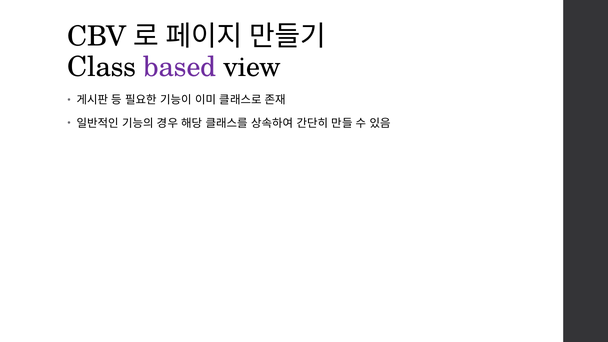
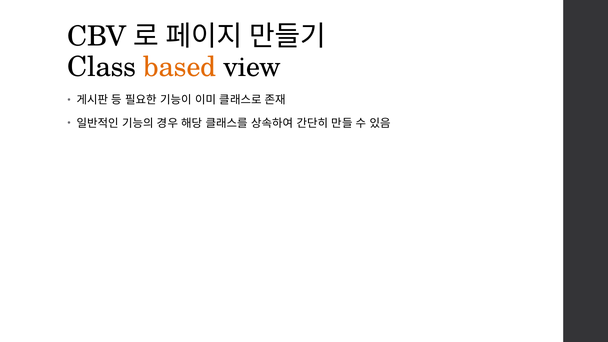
based colour: purple -> orange
